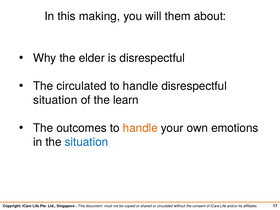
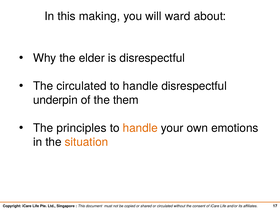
them: them -> ward
situation at (55, 100): situation -> underpin
learn: learn -> them
outcomes: outcomes -> principles
situation at (86, 142) colour: blue -> orange
